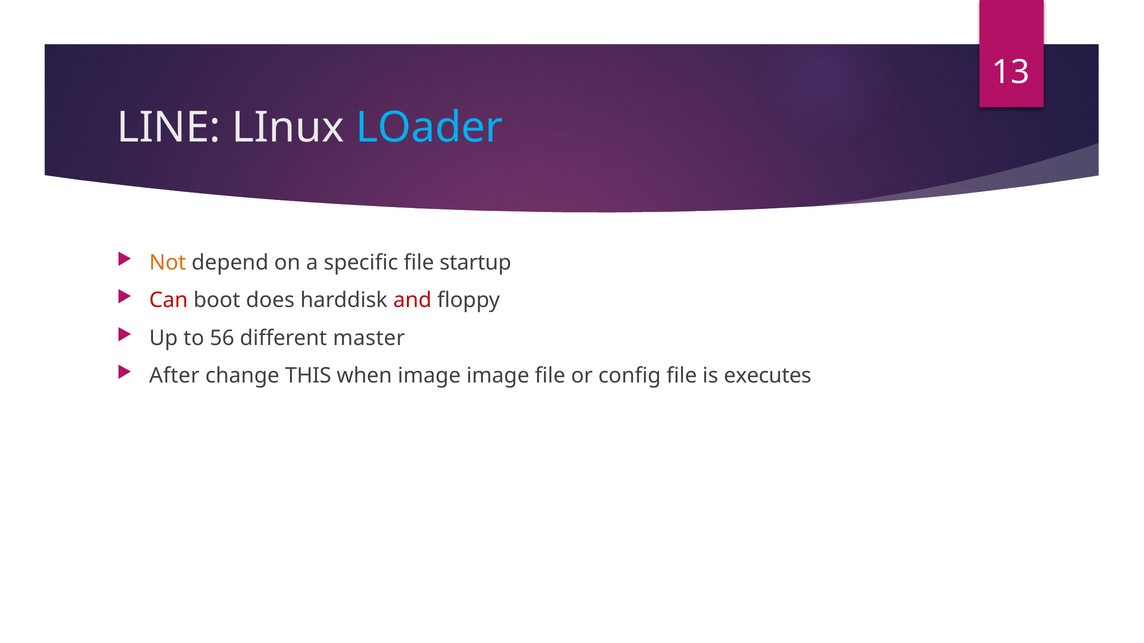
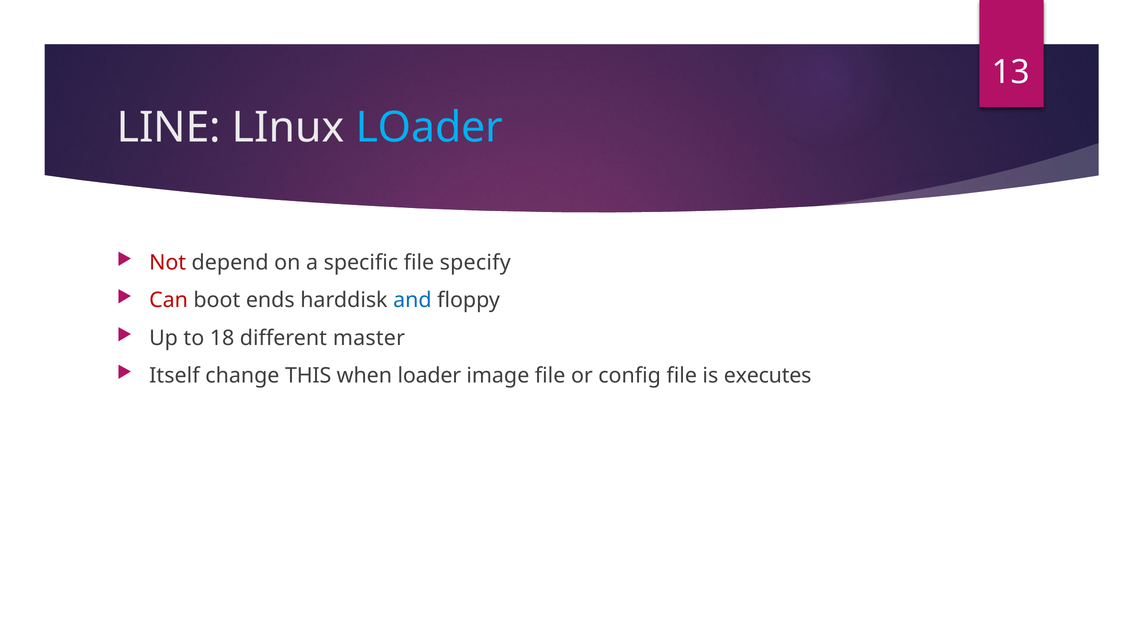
Not colour: orange -> red
startup: startup -> specify
does: does -> ends
and colour: red -> blue
56: 56 -> 18
After: After -> Itself
when image: image -> loader
